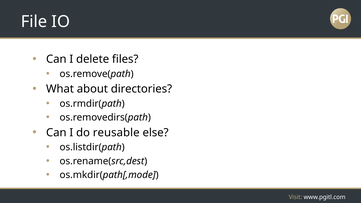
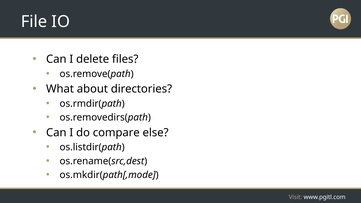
reusable: reusable -> compare
